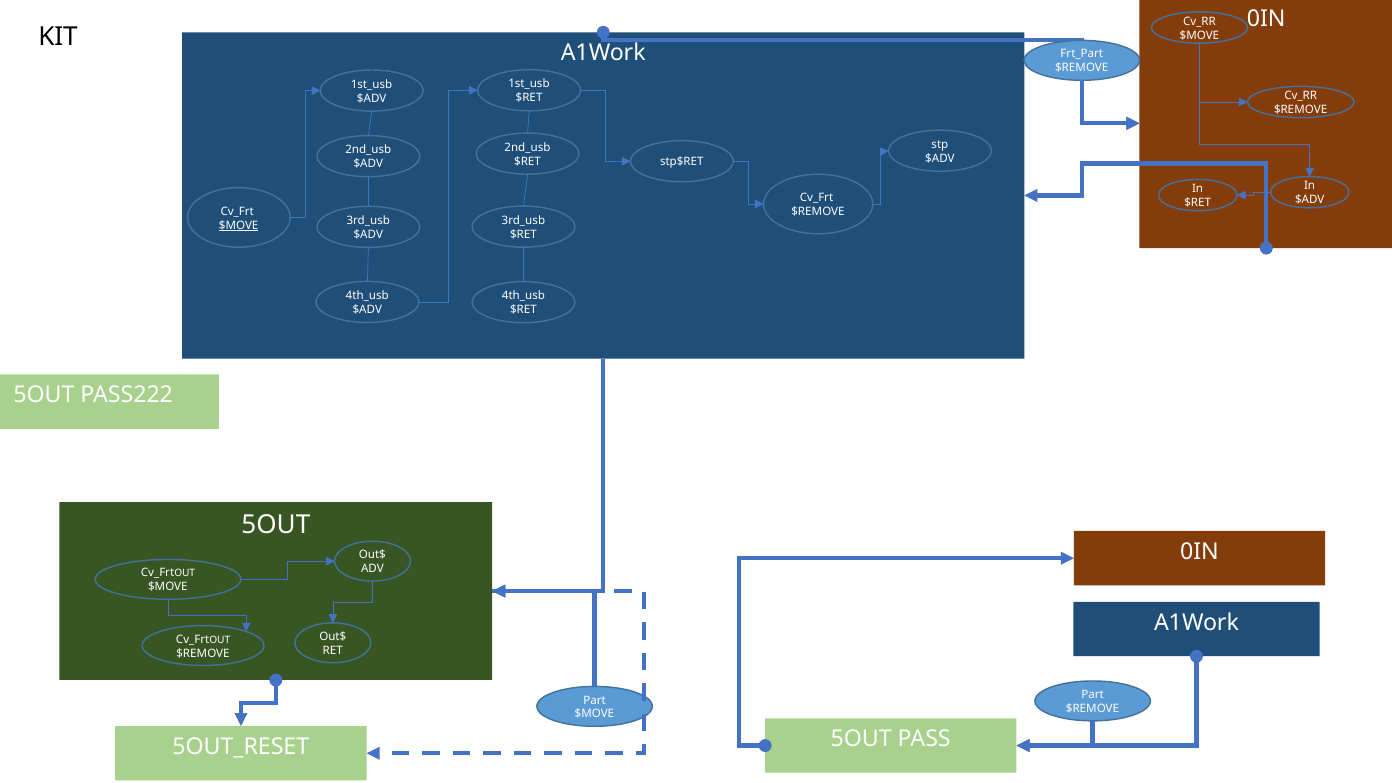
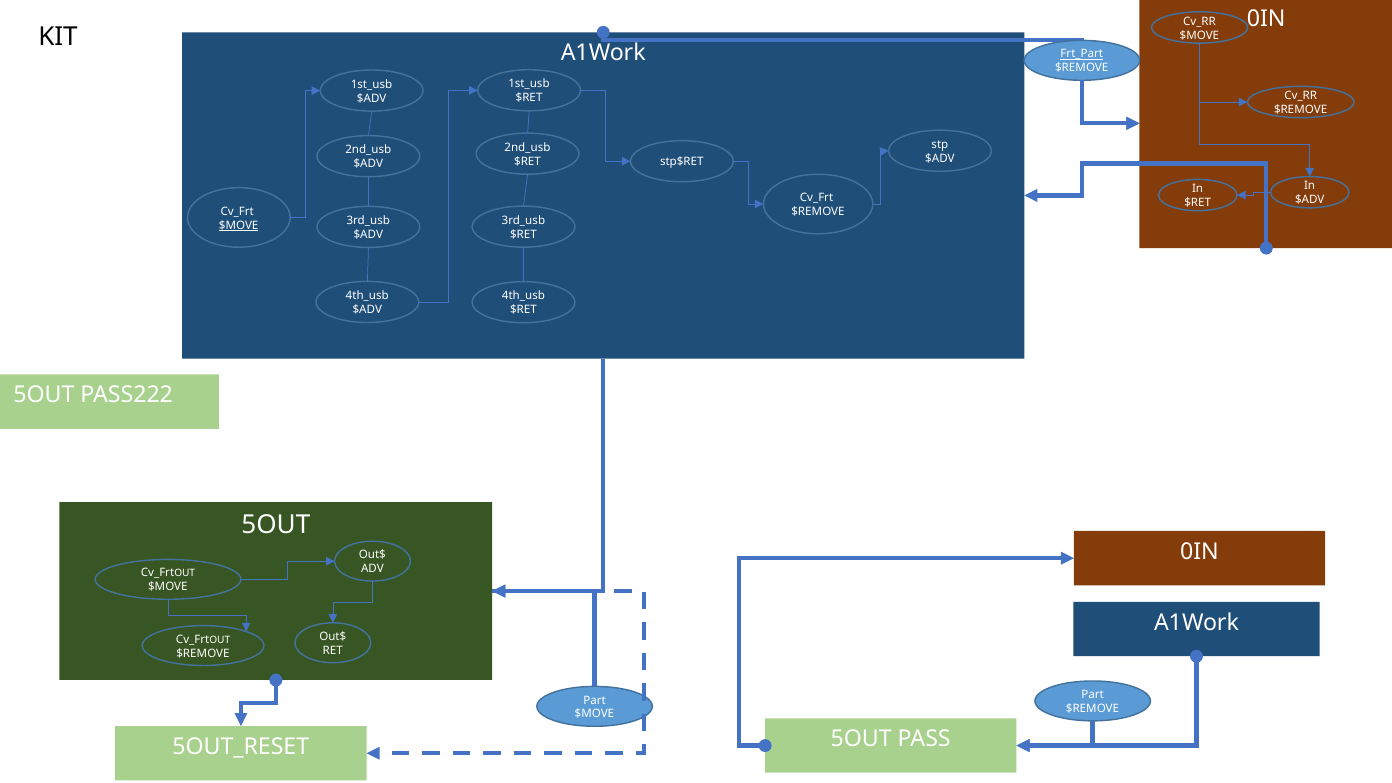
Frt_Part underline: none -> present
